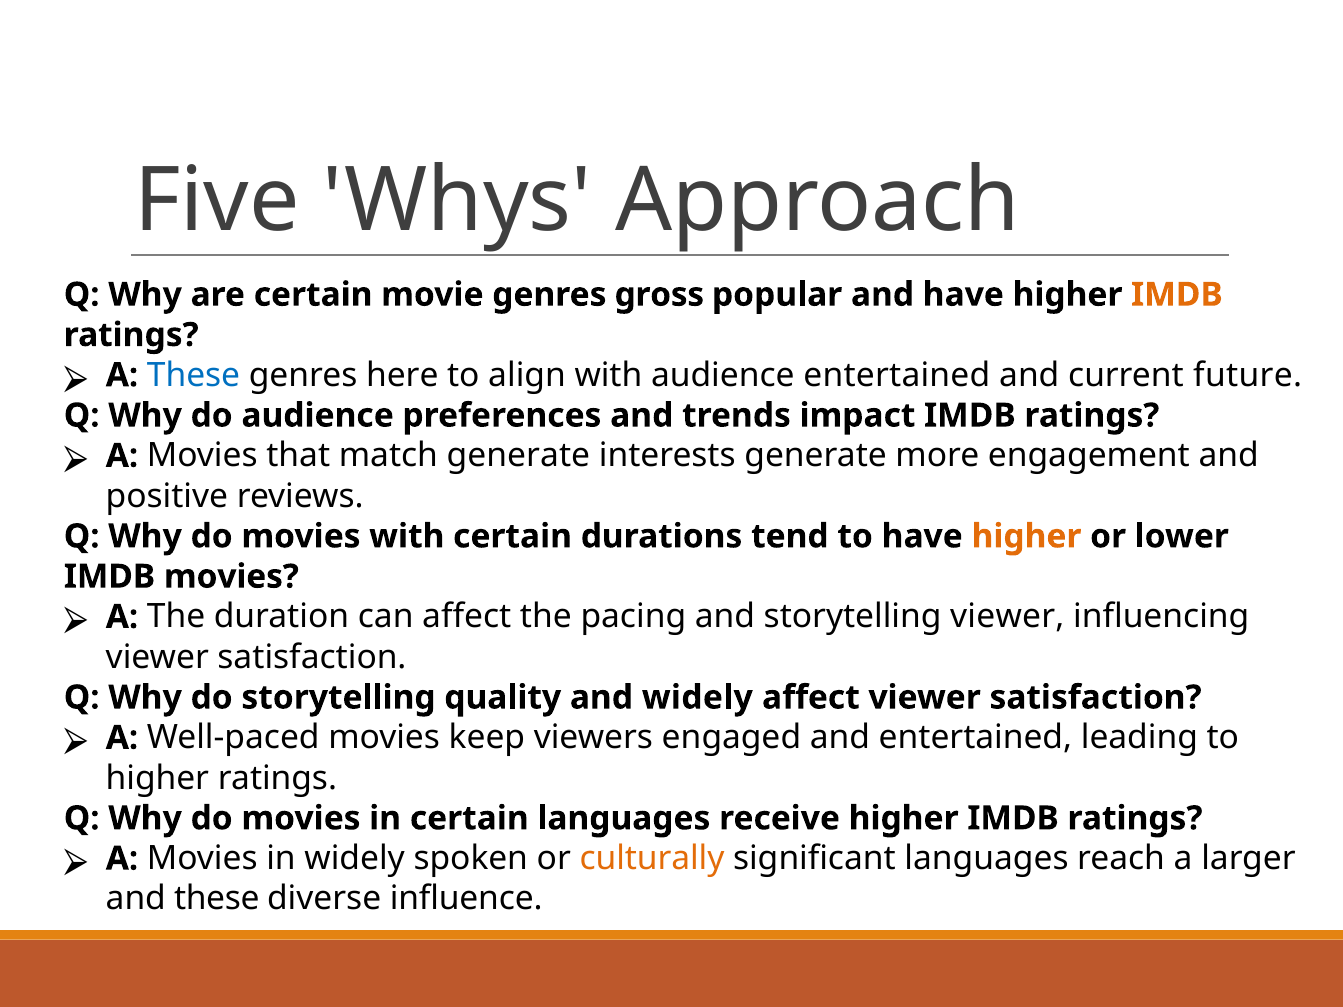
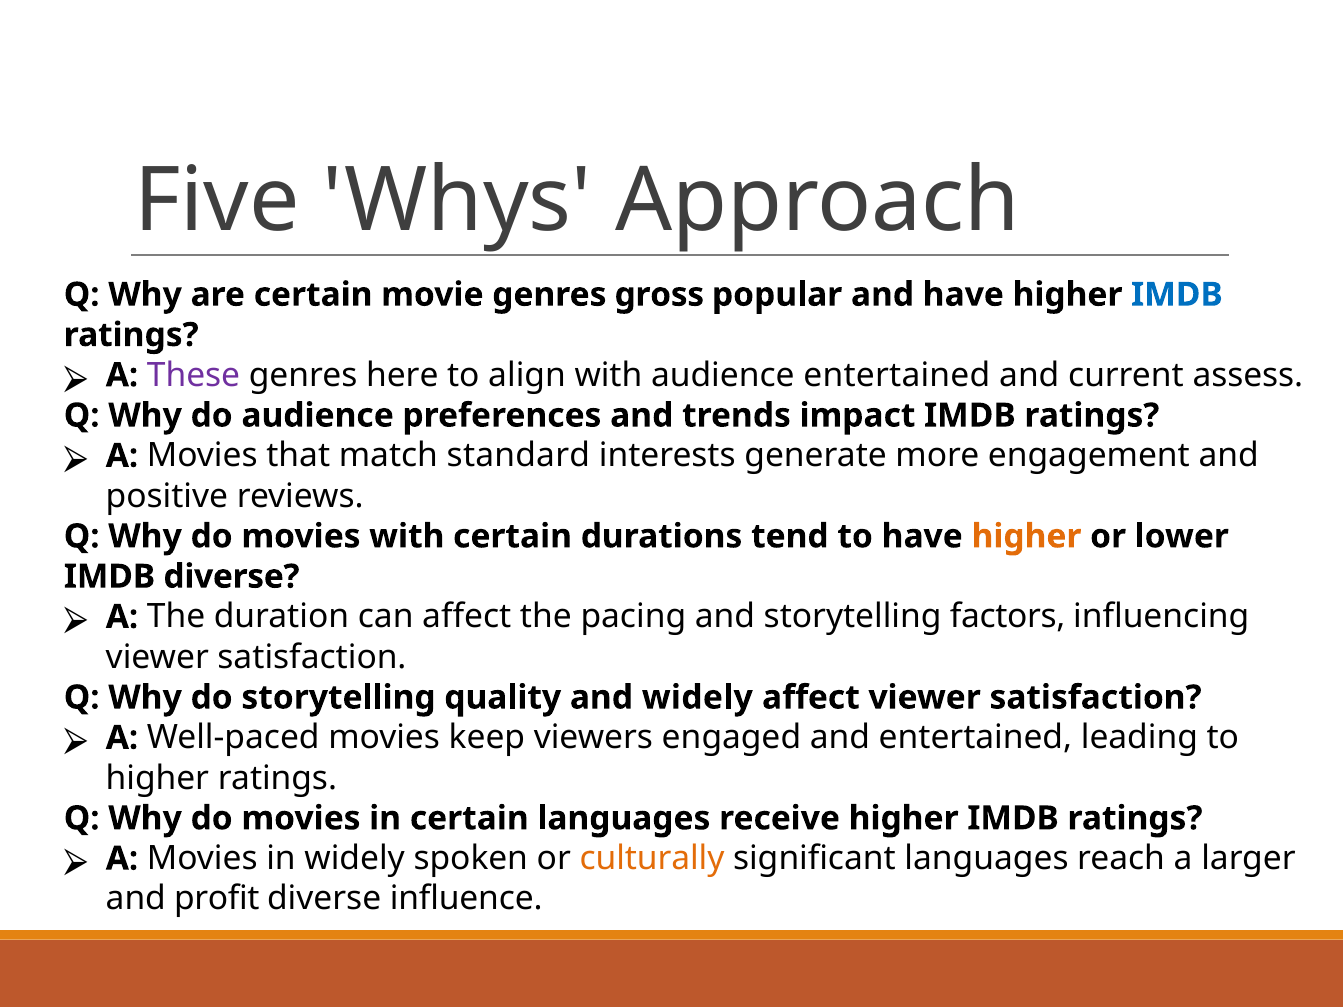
IMDB at (1177, 295) colour: orange -> blue
These at (194, 375) colour: blue -> purple
future: future -> assess
match generate: generate -> standard
IMDB movies: movies -> diverse
storytelling viewer: viewer -> factors
and these: these -> profit
